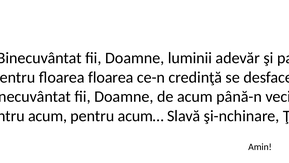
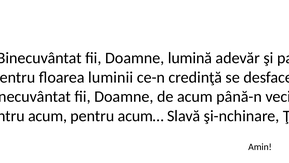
luminii: luminii -> lumină
floarea floarea: floarea -> luminii
